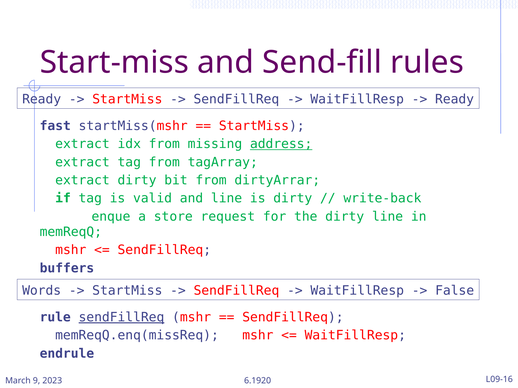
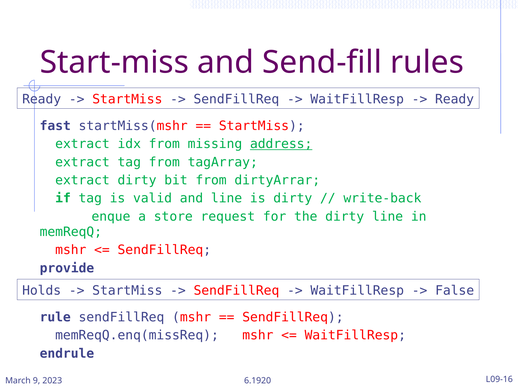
buffers: buffers -> provide
Words: Words -> Holds
sendFillReq at (121, 318) underline: present -> none
